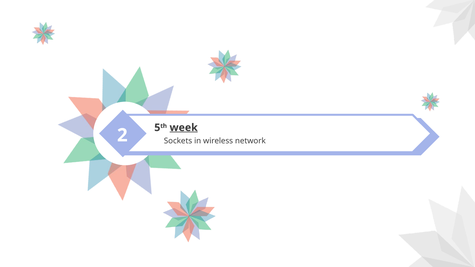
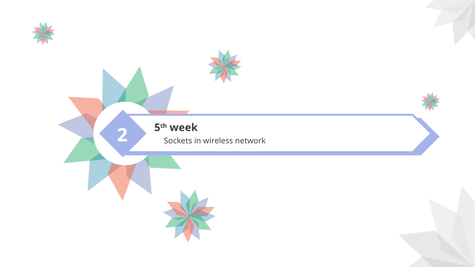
week underline: present -> none
